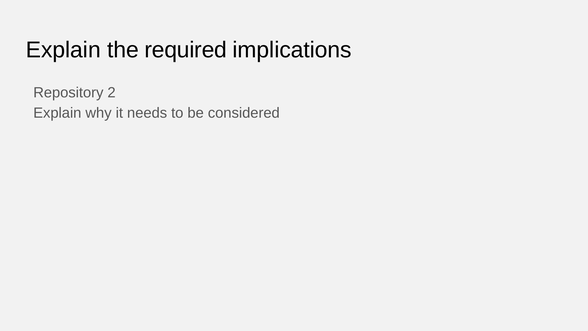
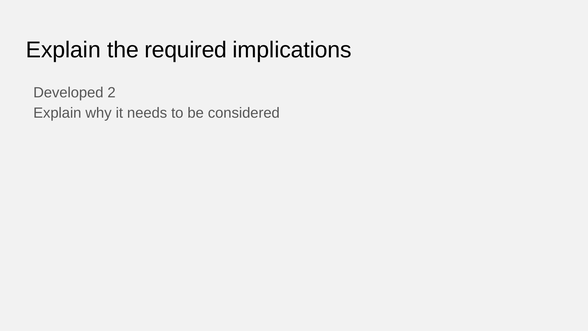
Repository: Repository -> Developed
